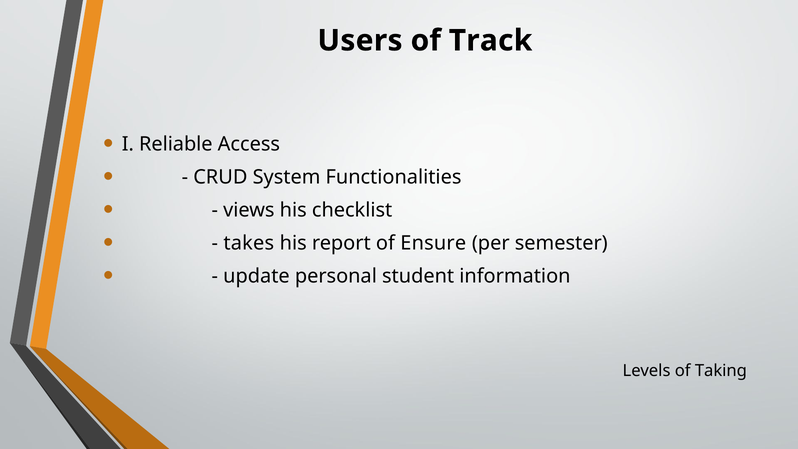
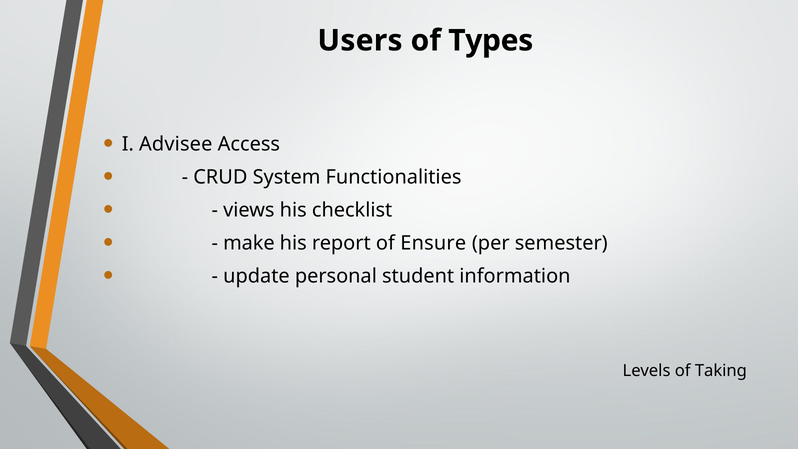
Track: Track -> Types
Reliable: Reliable -> Advisee
takes: takes -> make
